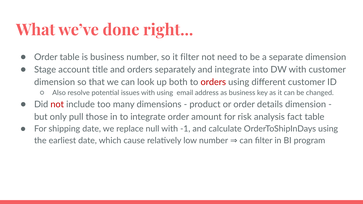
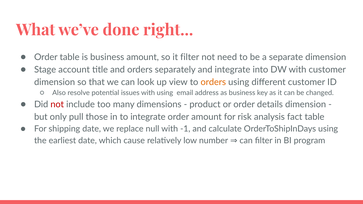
business number: number -> amount
both: both -> view
orders at (213, 82) colour: red -> orange
